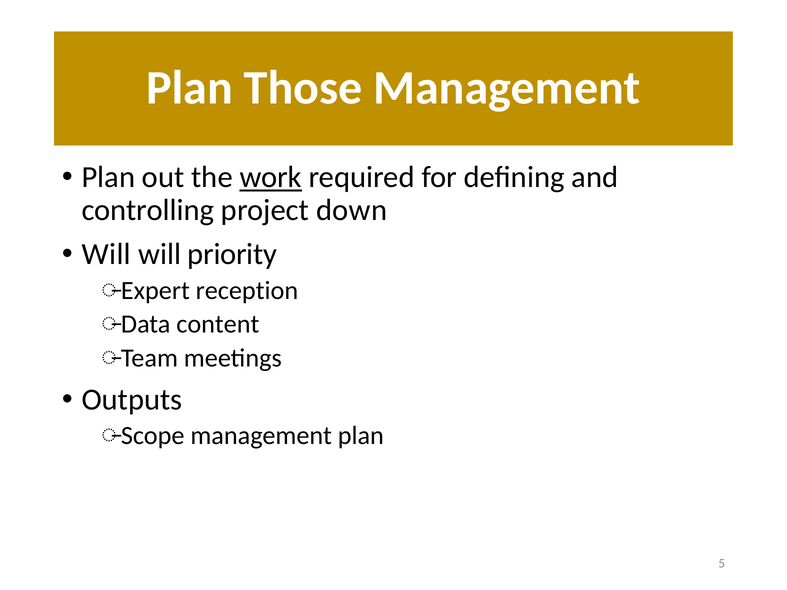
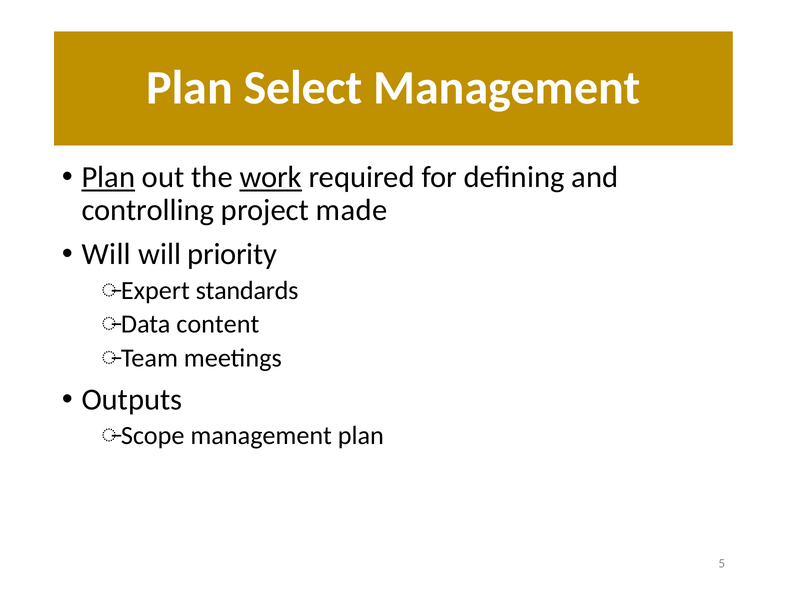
Those: Those -> Select
Plan at (108, 177) underline: none -> present
down: down -> made
reception: reception -> standards
